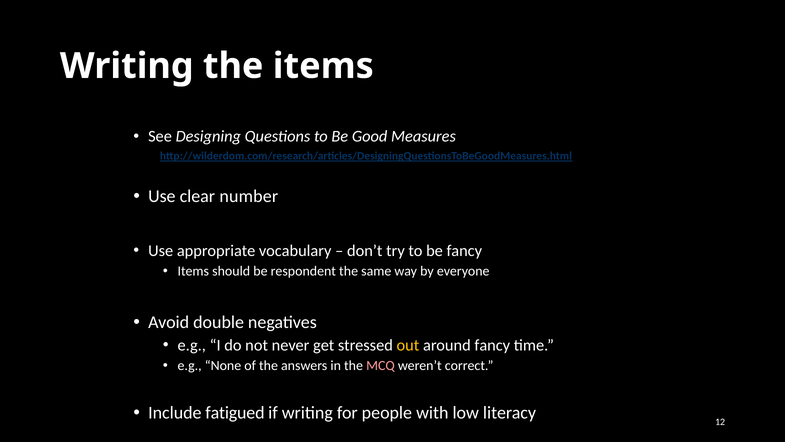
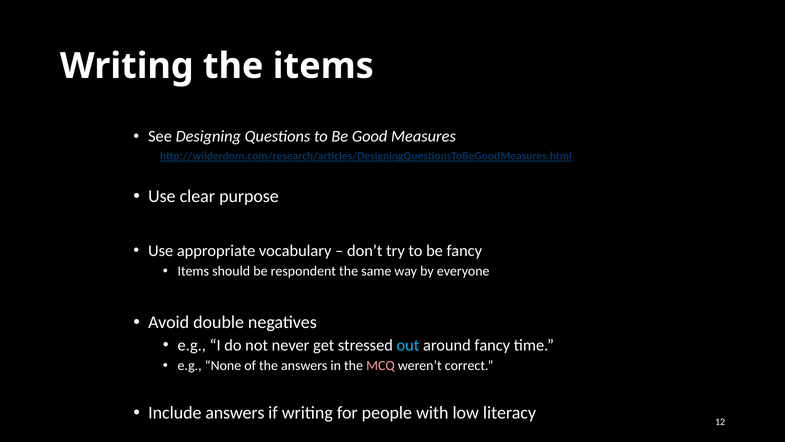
number: number -> purpose
out colour: yellow -> light blue
Include fatigued: fatigued -> answers
